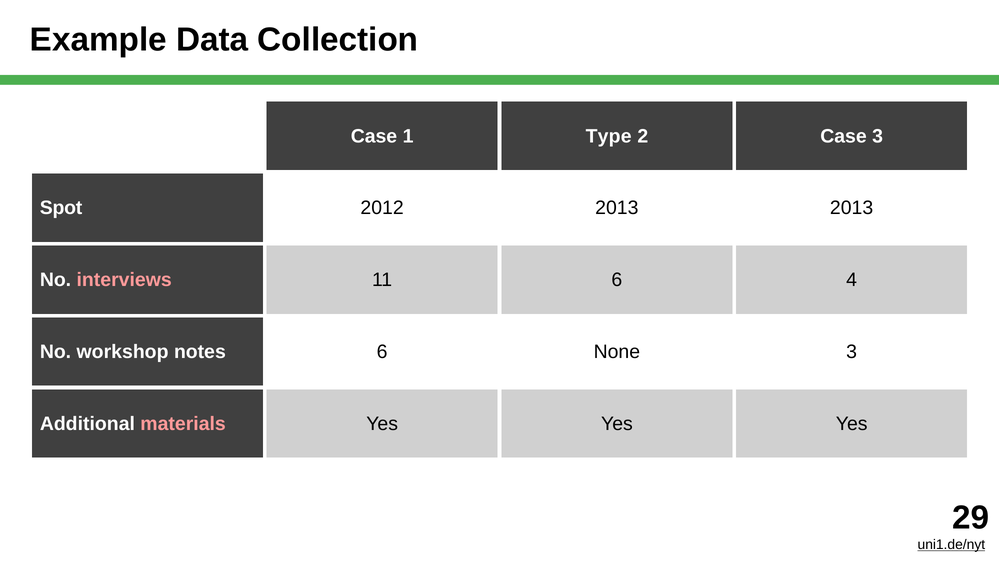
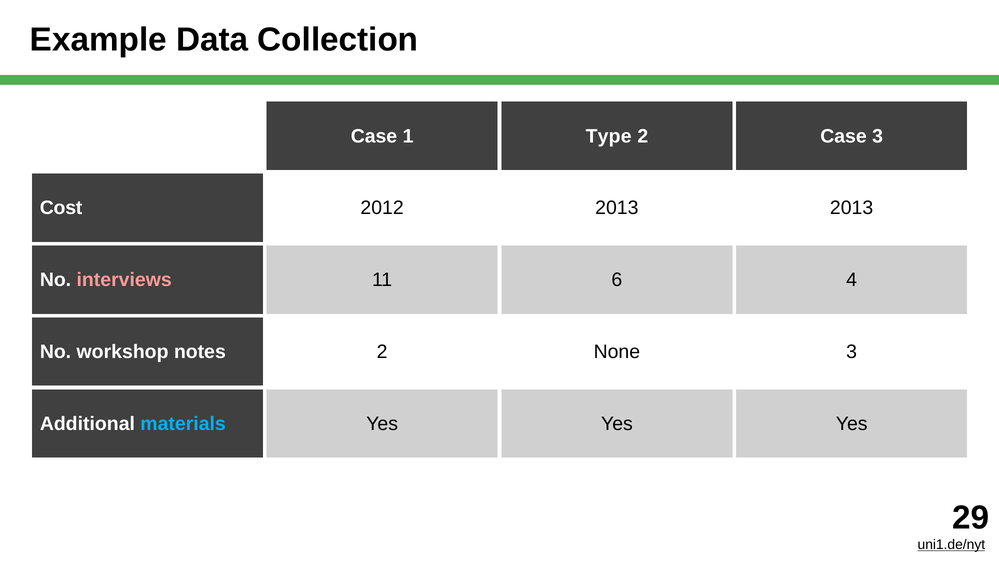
Spot: Spot -> Cost
notes 6: 6 -> 2
materials colour: pink -> light blue
